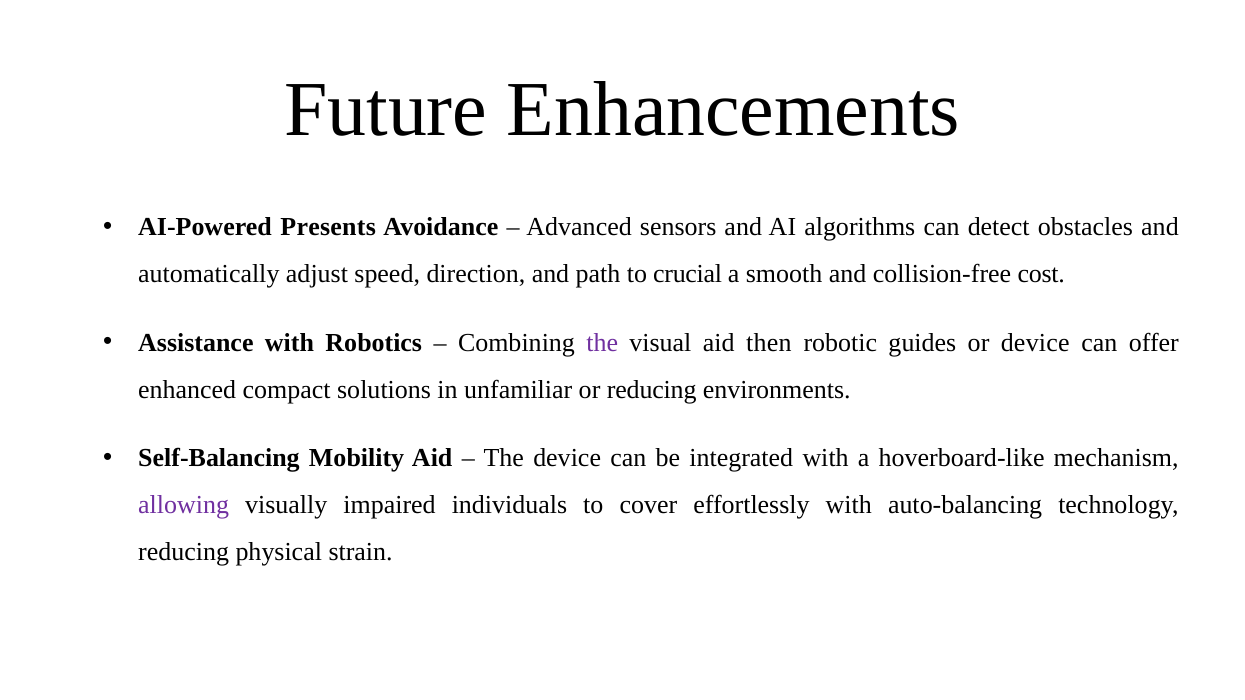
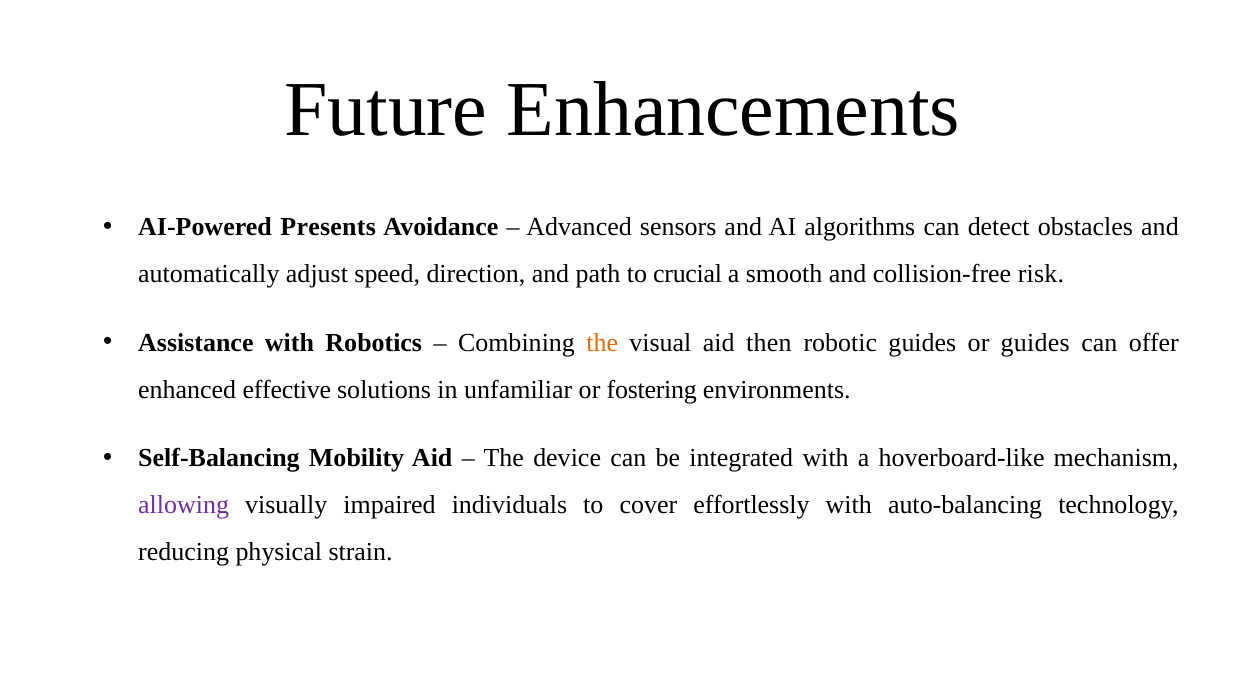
cost: cost -> risk
the at (602, 343) colour: purple -> orange
or device: device -> guides
compact: compact -> effective
or reducing: reducing -> fostering
